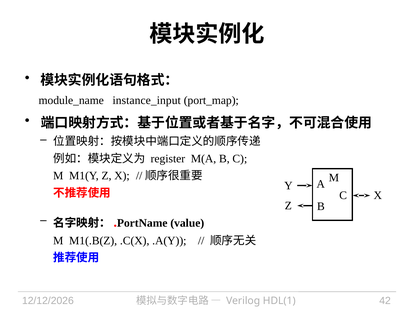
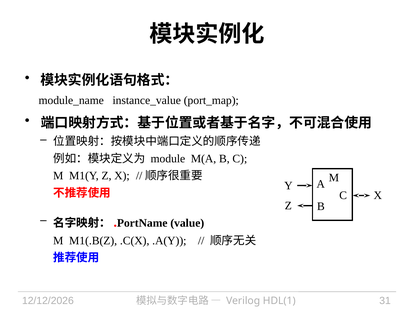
instance_input: instance_input -> instance_value
register: register -> module
42: 42 -> 31
